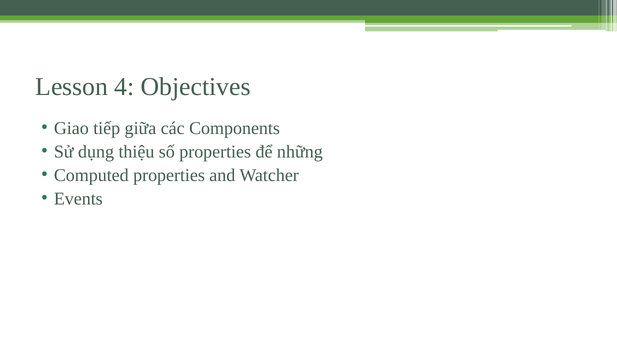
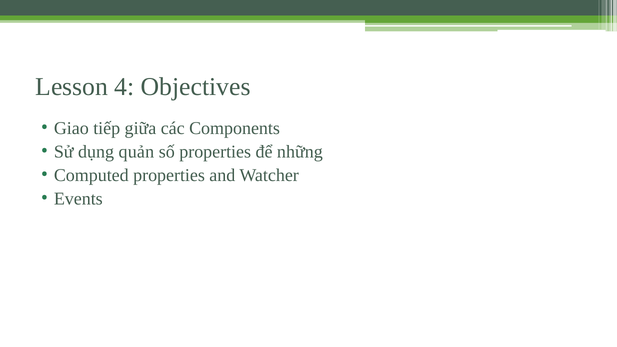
thiệu: thiệu -> quản
